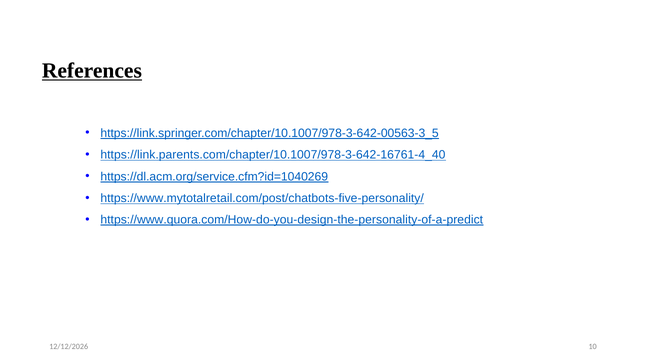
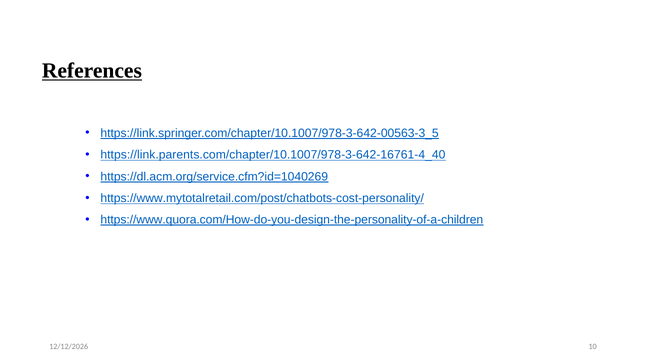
https://www.mytotalretail.com/post/chatbots-five-personality/: https://www.mytotalretail.com/post/chatbots-five-personality/ -> https://www.mytotalretail.com/post/chatbots-cost-personality/
https://www.quora.com/How-do-you-design-the-personality-of-a-predict: https://www.quora.com/How-do-you-design-the-personality-of-a-predict -> https://www.quora.com/How-do-you-design-the-personality-of-a-children
